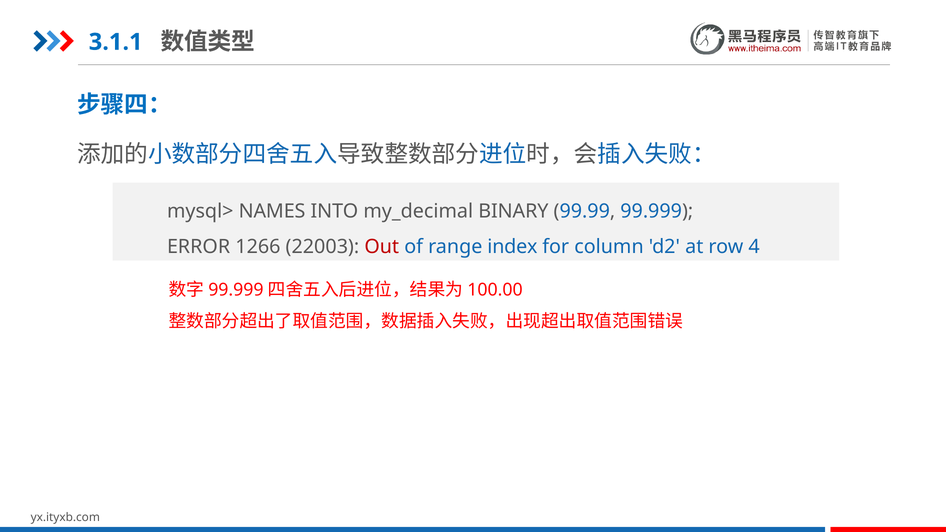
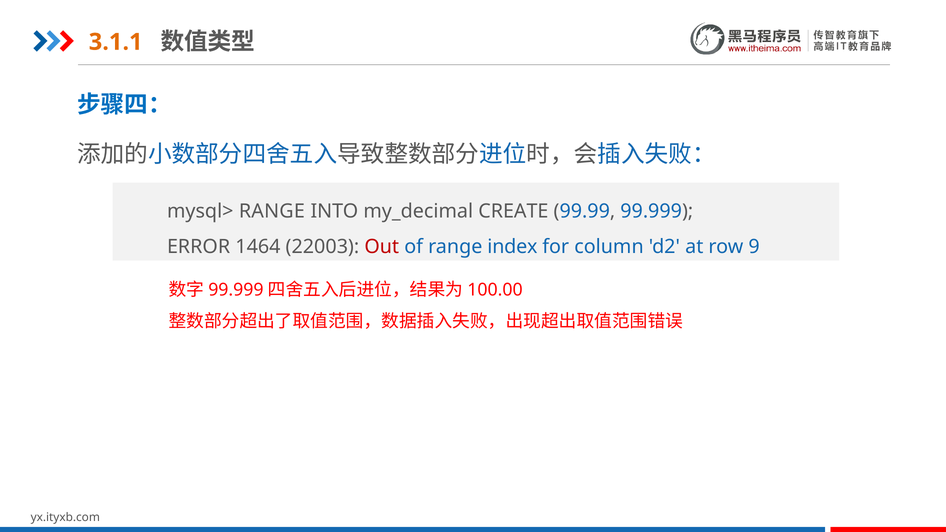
3.1.1 colour: blue -> orange
mysql> NAMES: NAMES -> RANGE
BINARY: BINARY -> CREATE
1266: 1266 -> 1464
4: 4 -> 9
